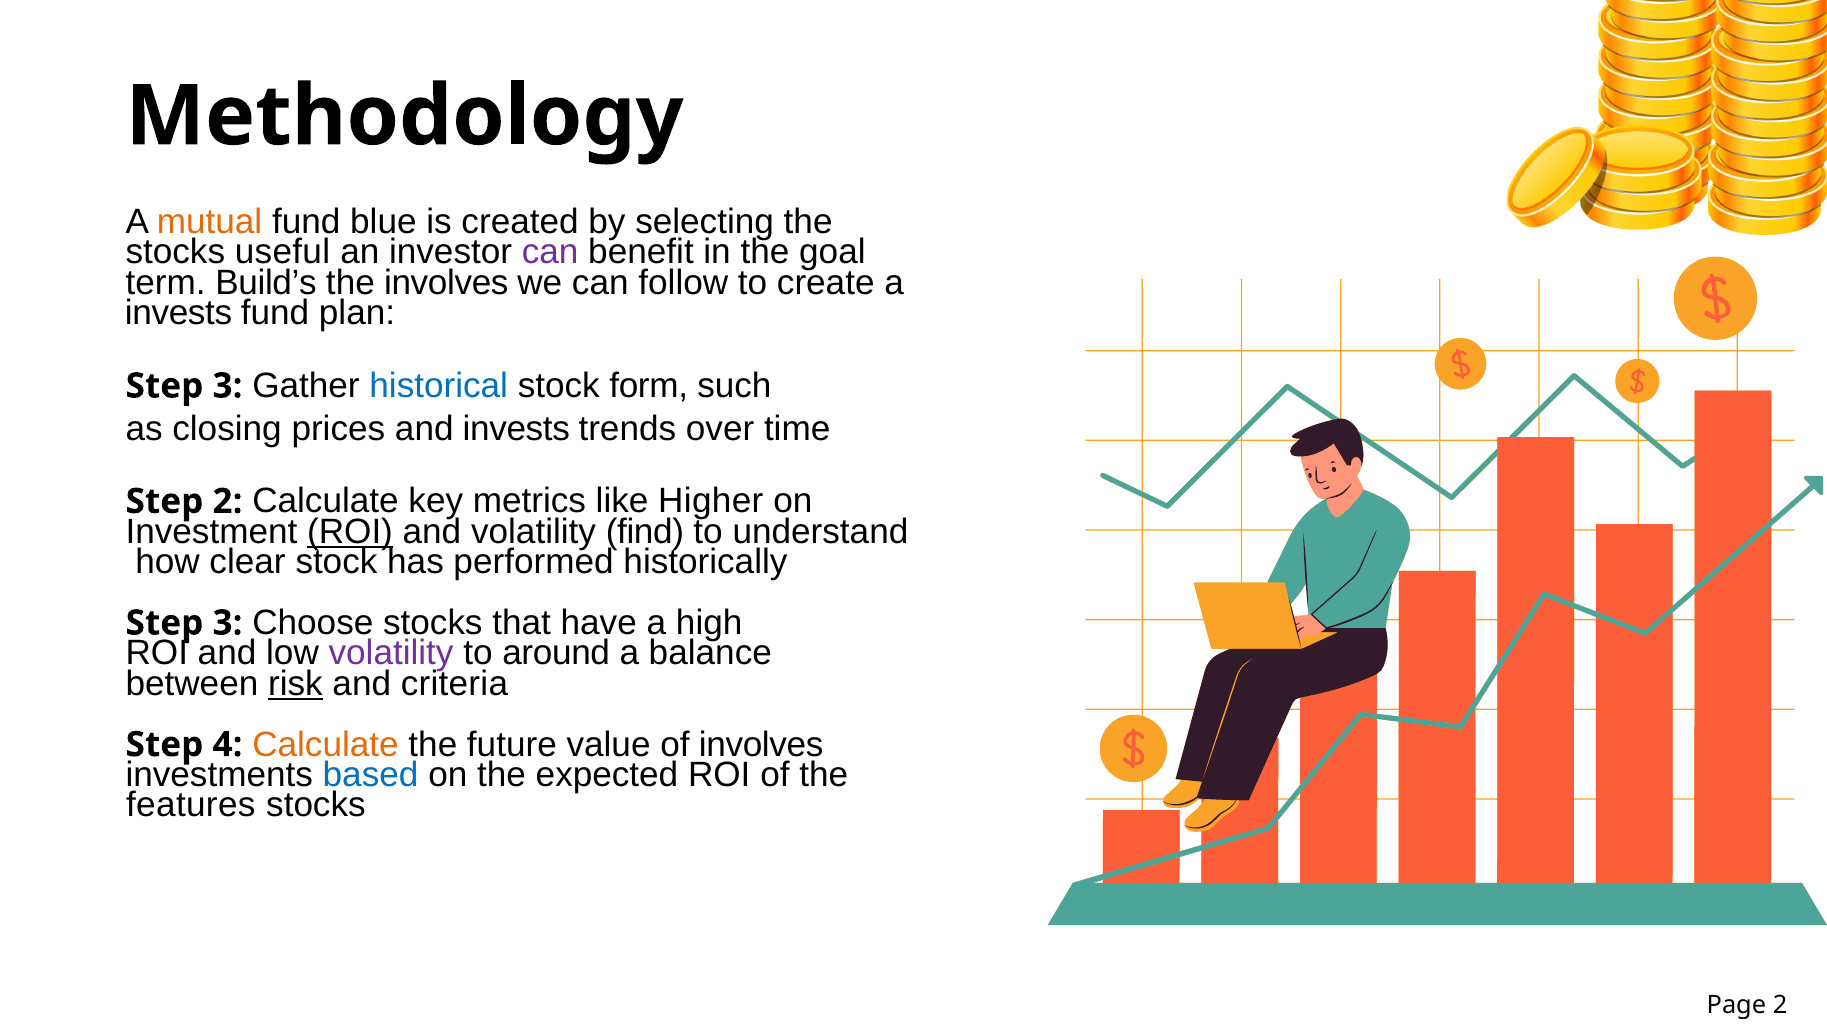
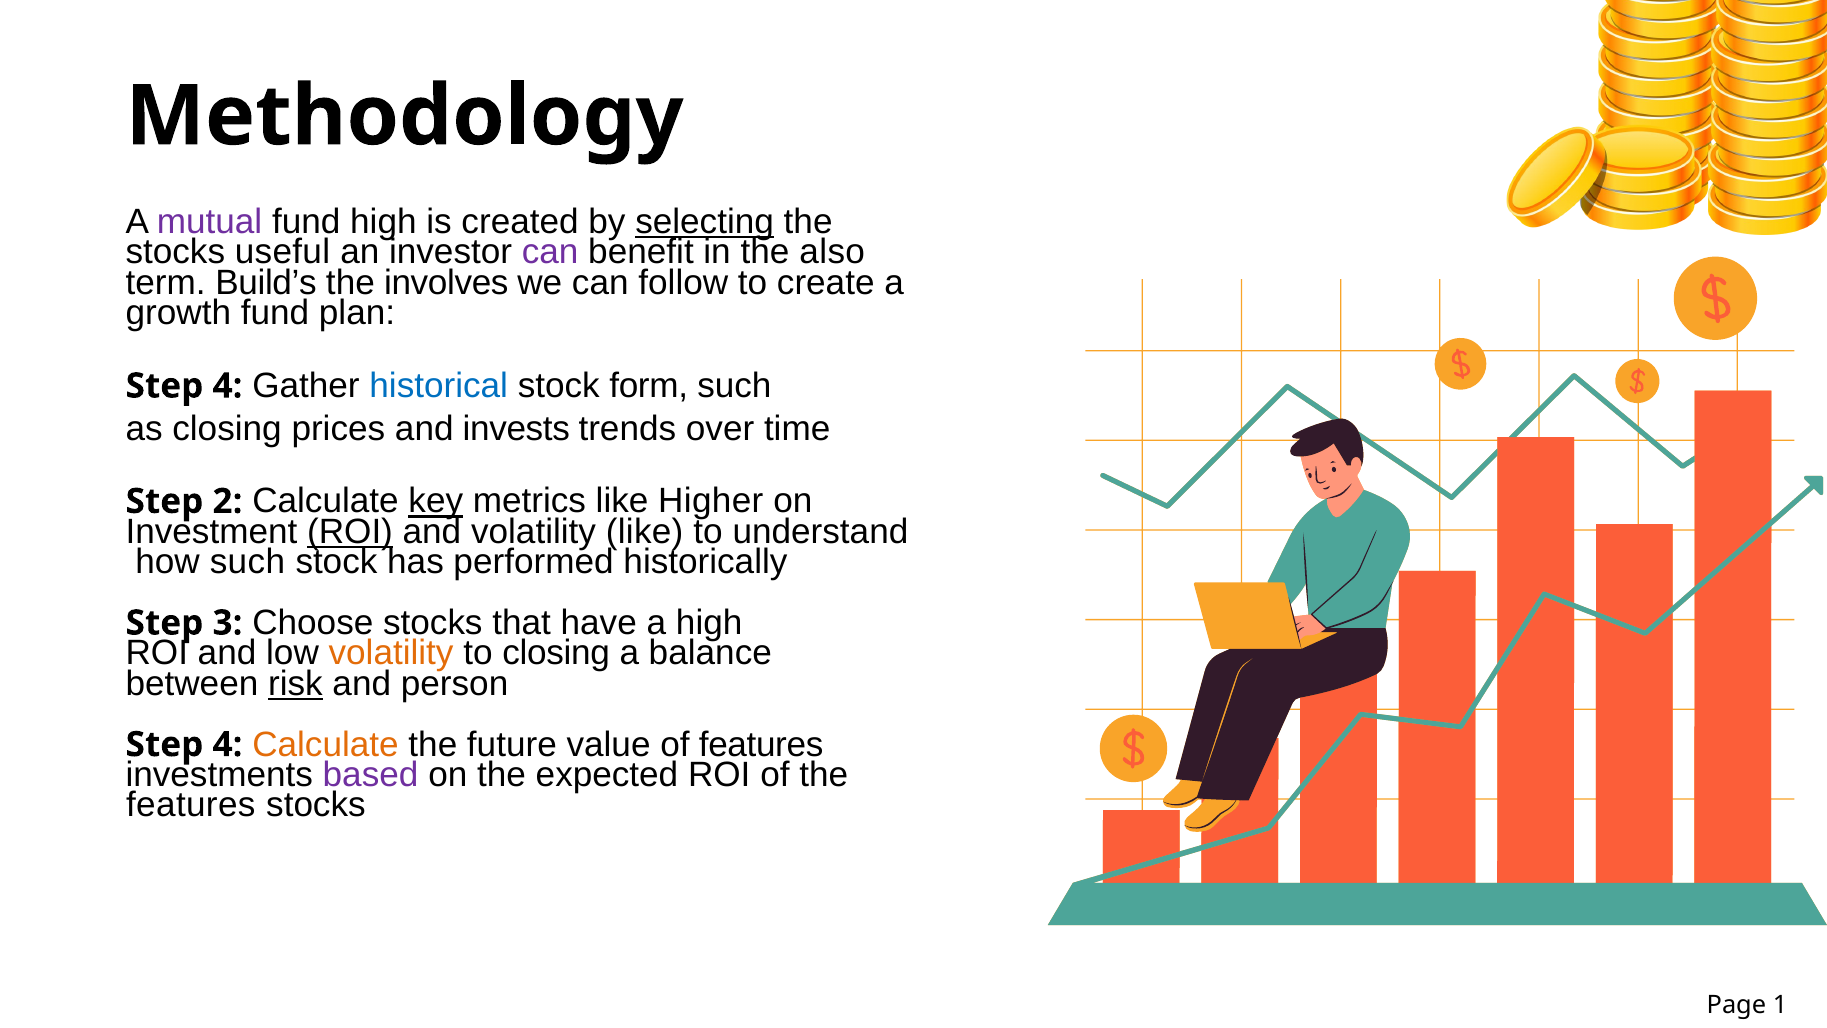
mutual colour: orange -> purple
fund blue: blue -> high
selecting underline: none -> present
goal: goal -> also
invests at (179, 313): invests -> growth
3 at (228, 386): 3 -> 4
key underline: none -> present
volatility find: find -> like
how clear: clear -> such
volatility at (391, 653) colour: purple -> orange
to around: around -> closing
criteria: criteria -> person
of involves: involves -> features
based colour: blue -> purple
Page 2: 2 -> 1
